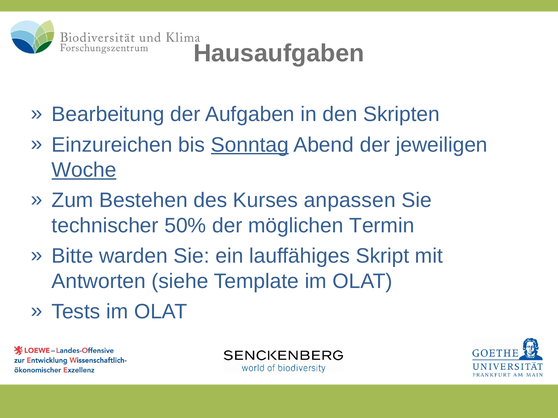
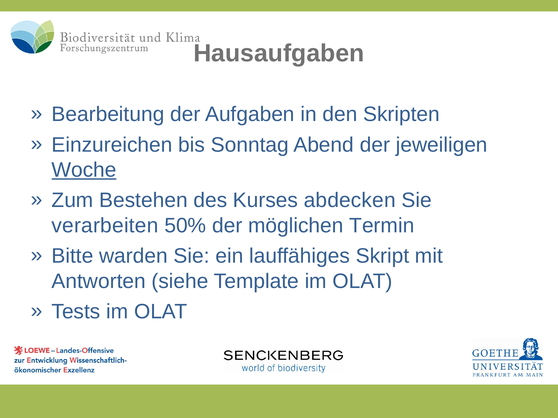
Sonntag underline: present -> none
anpassen: anpassen -> abdecken
technischer: technischer -> verarbeiten
